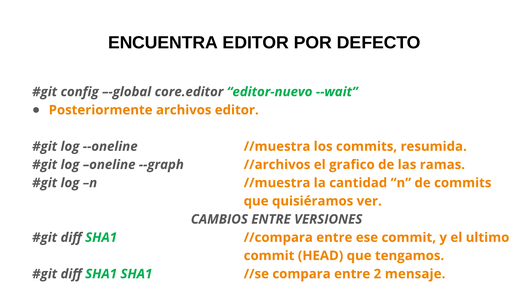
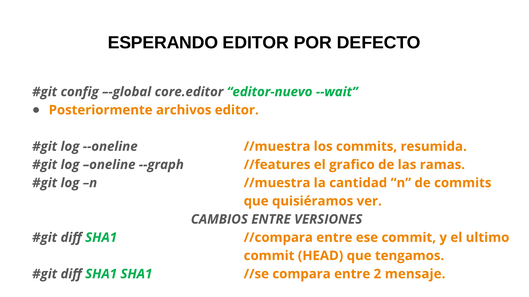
ENCUENTRA: ENCUENTRA -> ESPERANDO
//archivos: //archivos -> //features
